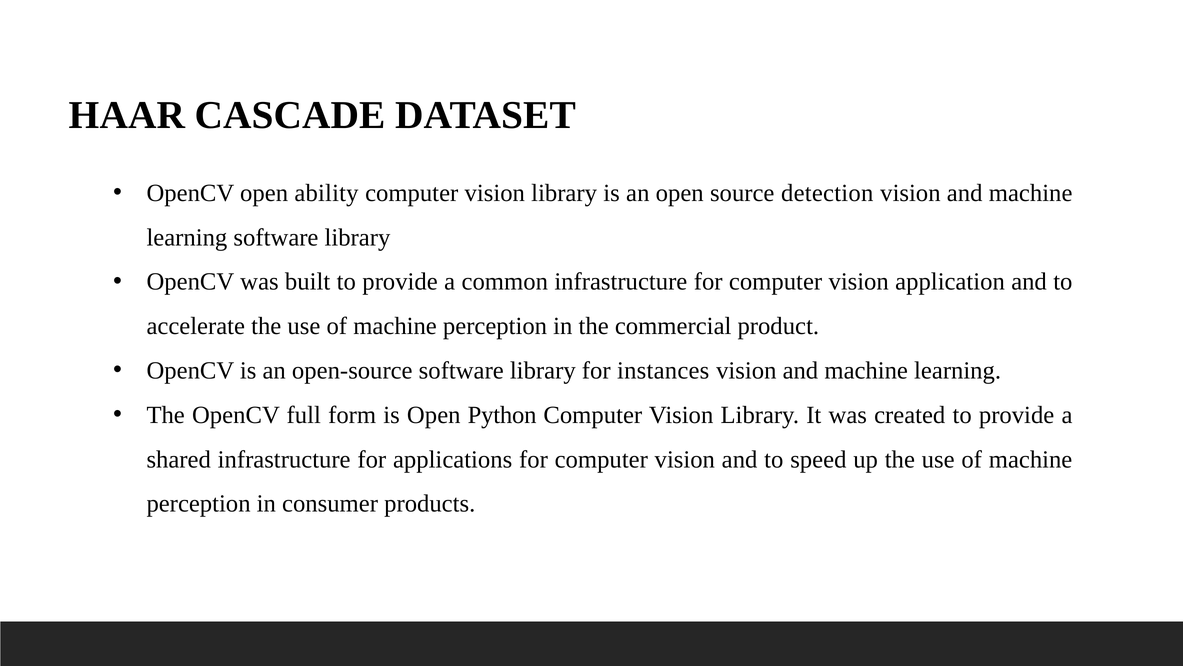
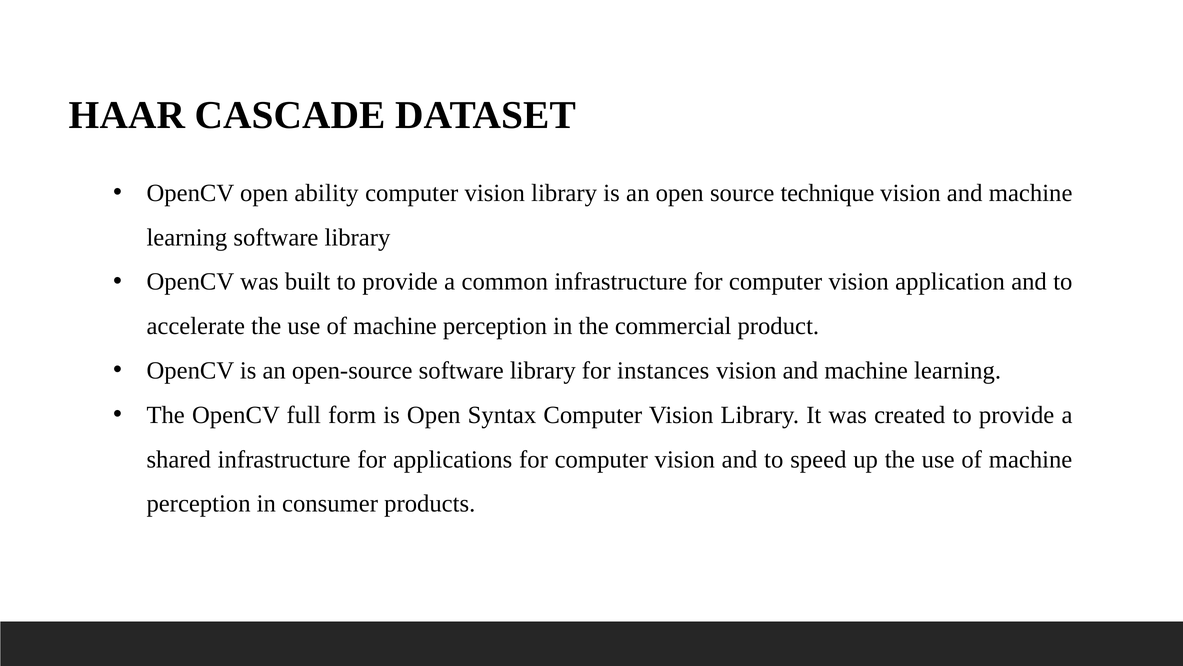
detection: detection -> technique
Python: Python -> Syntax
